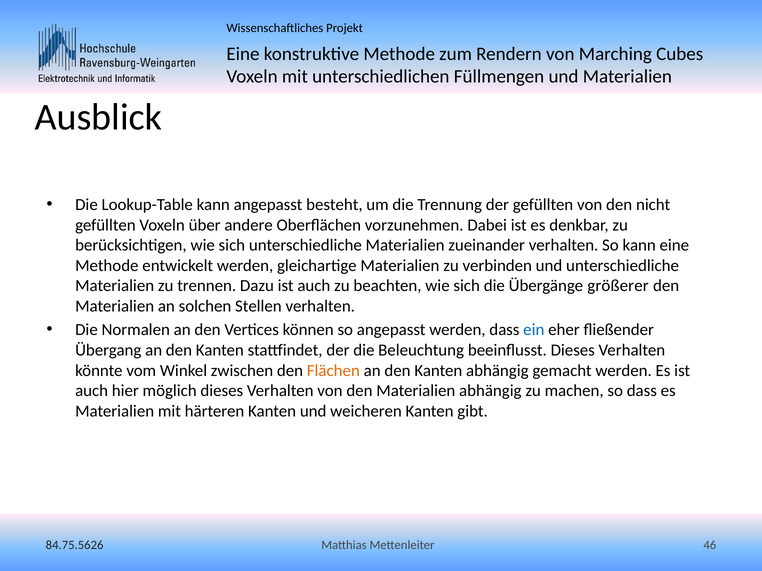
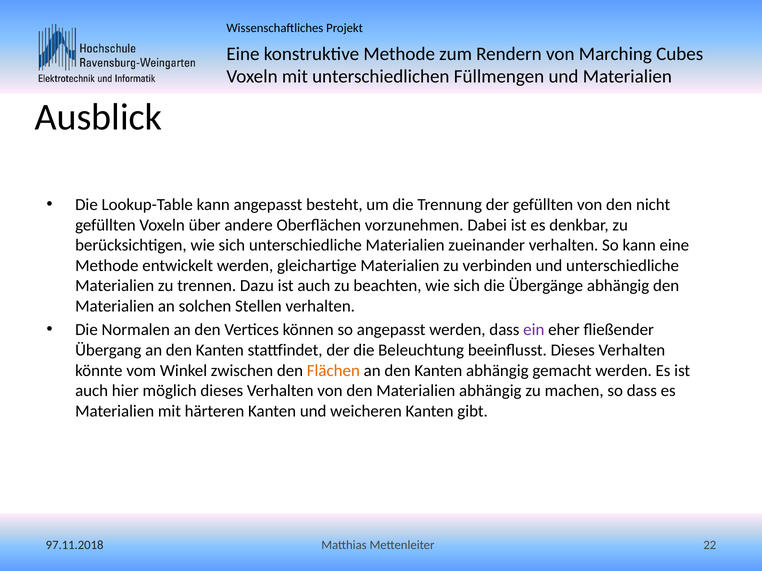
Übergänge größerer: größerer -> abhängig
ein colour: blue -> purple
46: 46 -> 22
84.75.5626: 84.75.5626 -> 97.11.2018
